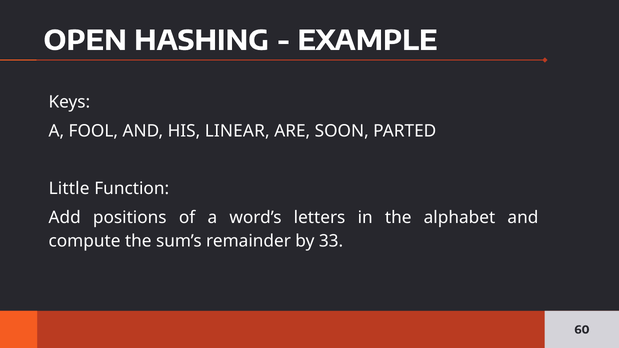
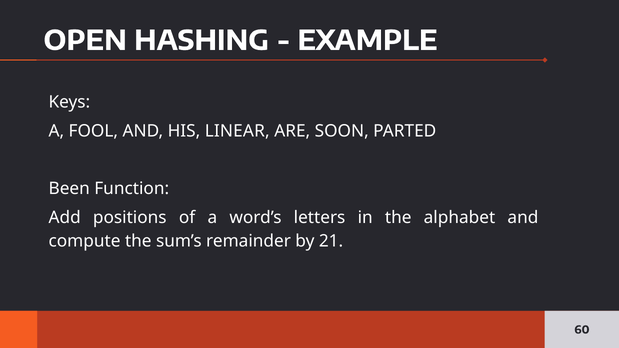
Little: Little -> Been
33: 33 -> 21
